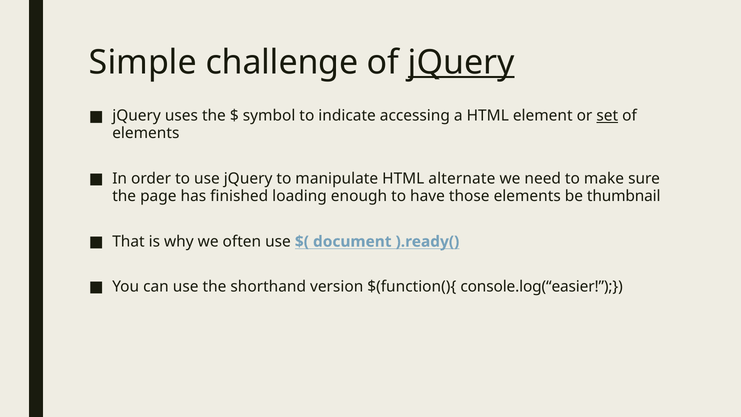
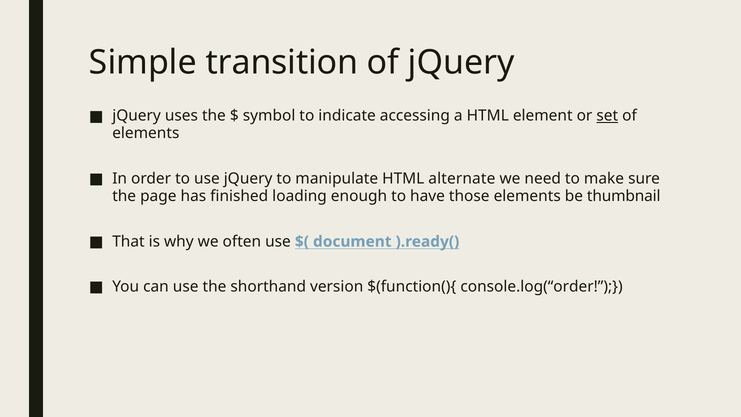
challenge: challenge -> transition
jQuery at (461, 62) underline: present -> none
console.log(“easier: console.log(“easier -> console.log(“order
